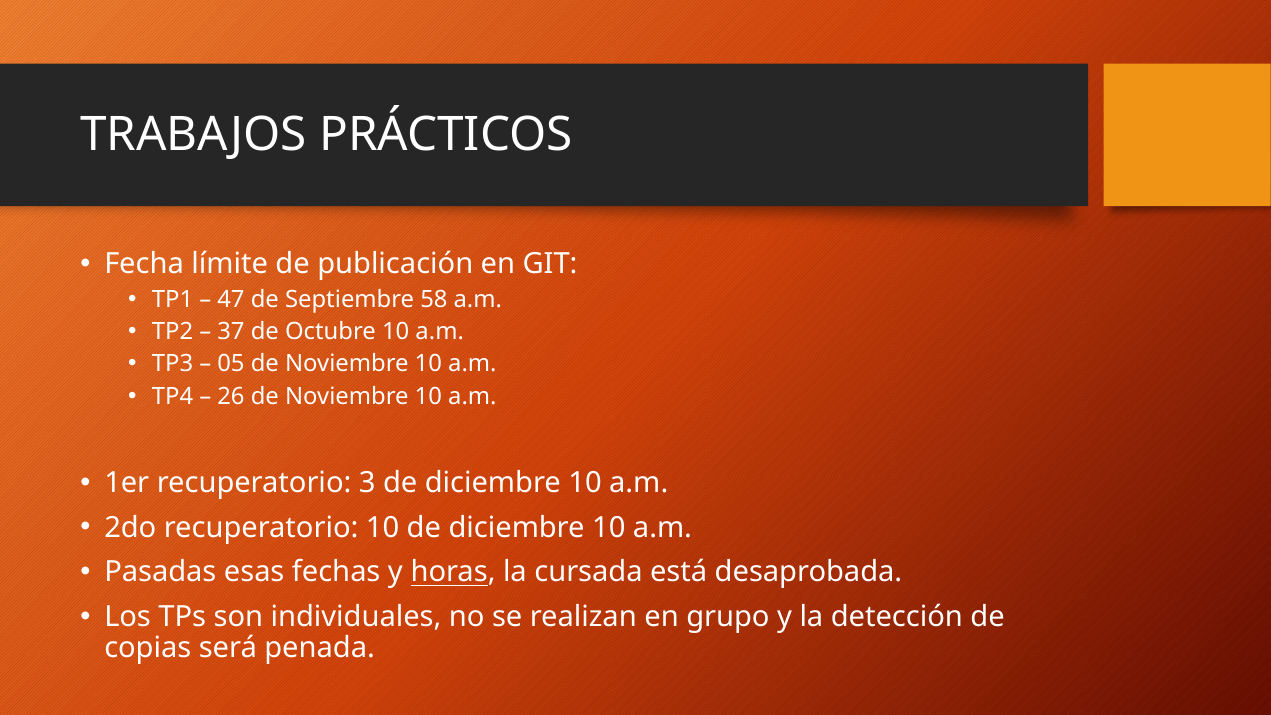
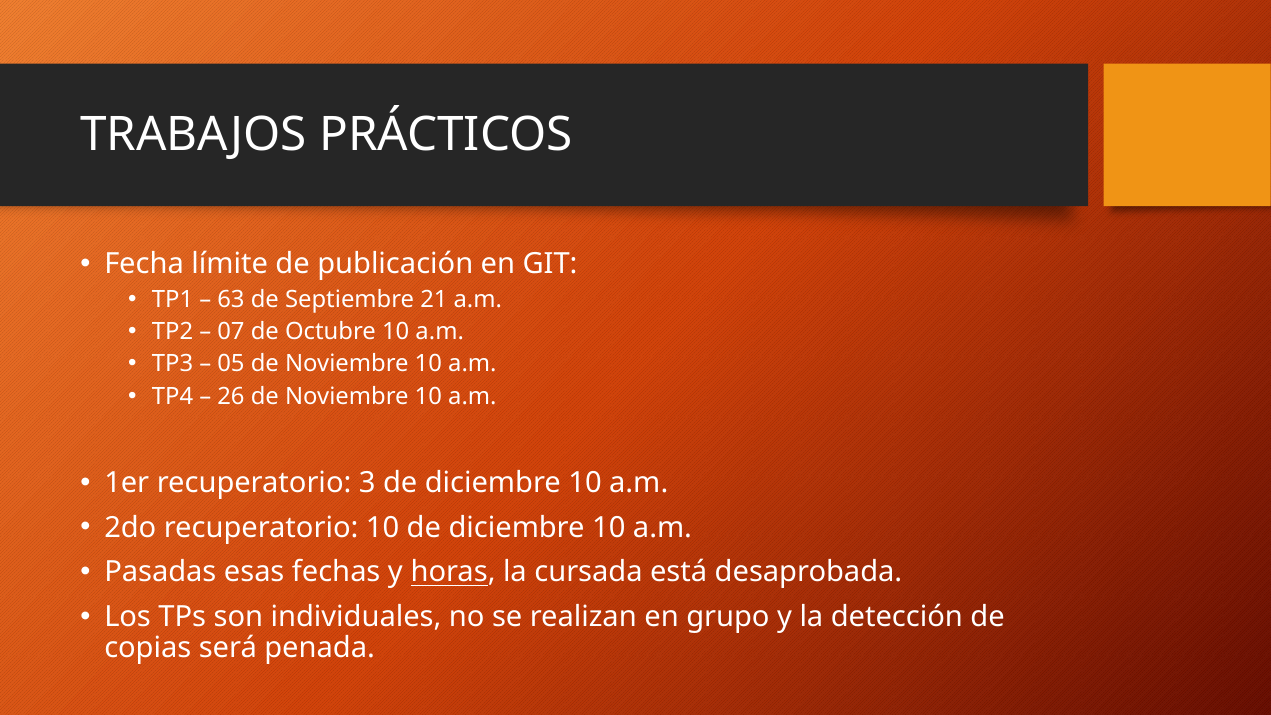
47: 47 -> 63
58: 58 -> 21
37: 37 -> 07
